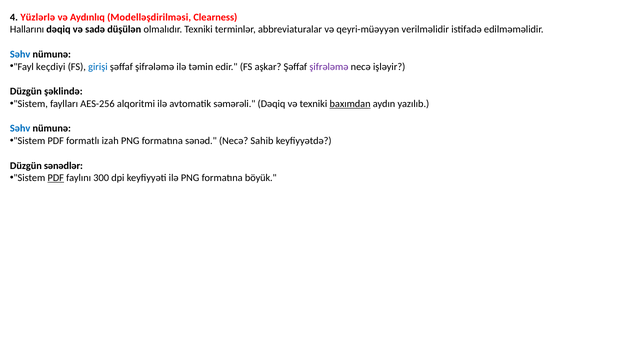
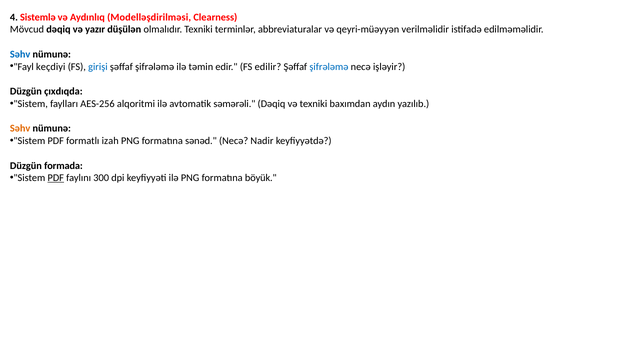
Yüzlərlə: Yüzlərlə -> Sistemlə
Hallarını: Hallarını -> Mövcud
sadə: sadə -> yazır
aşkar: aşkar -> edilir
şifrələmə at (329, 67) colour: purple -> blue
şəklində: şəklində -> çıxdıqda
baxımdan underline: present -> none
Səhv at (20, 129) colour: blue -> orange
Sahib: Sahib -> Nadir
sənədlər: sənədlər -> formada
